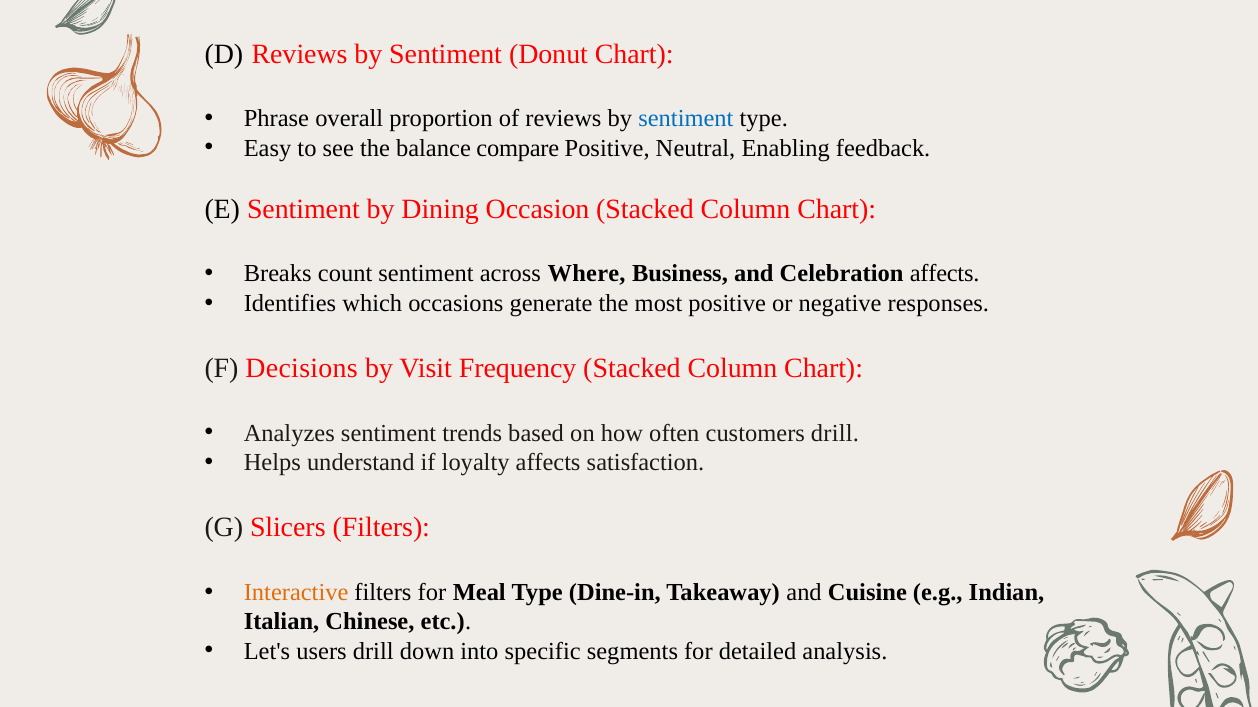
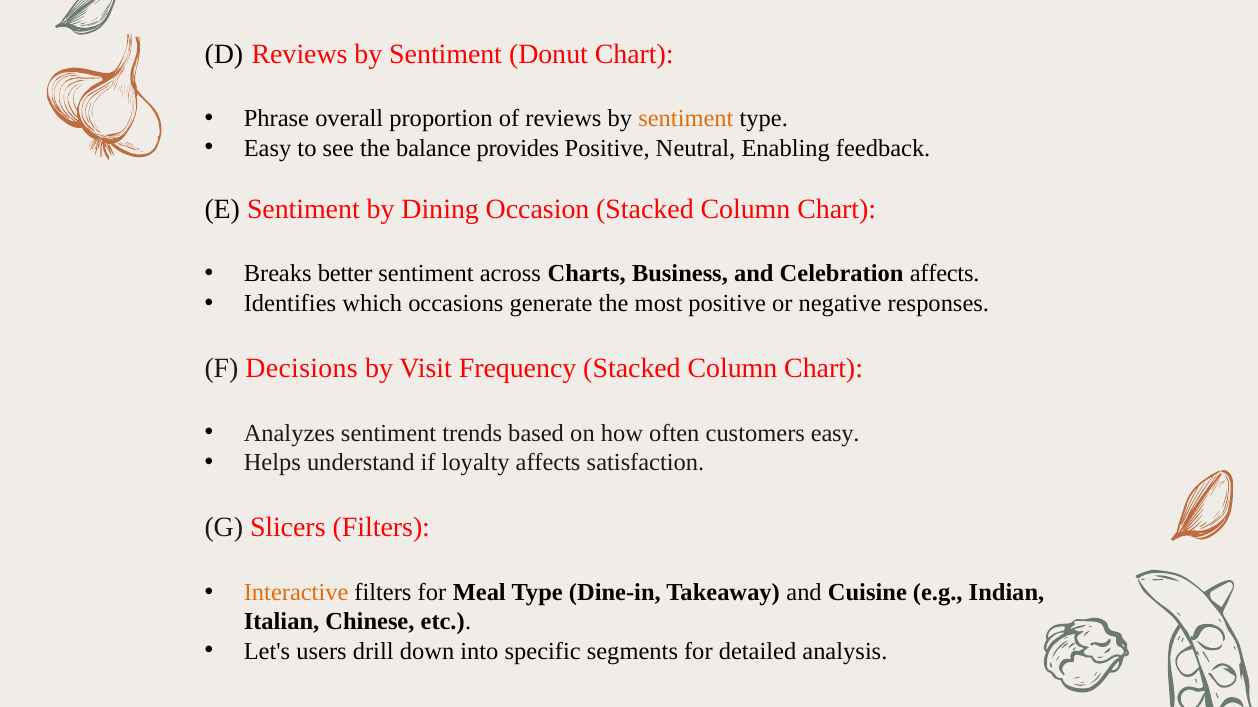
sentiment at (686, 119) colour: blue -> orange
compare: compare -> provides
count: count -> better
Where: Where -> Charts
customers drill: drill -> easy
